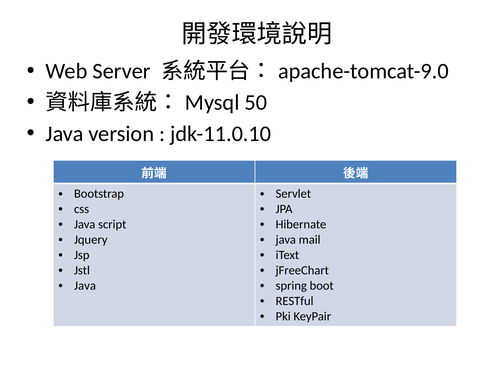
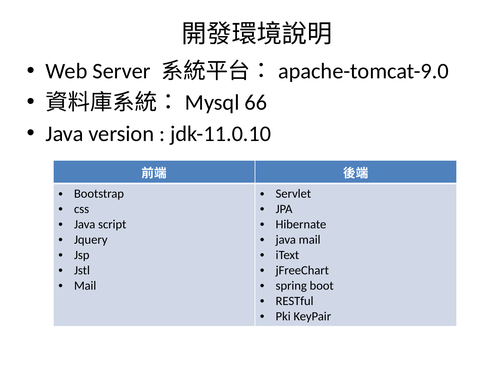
50: 50 -> 66
Java at (85, 286): Java -> Mail
